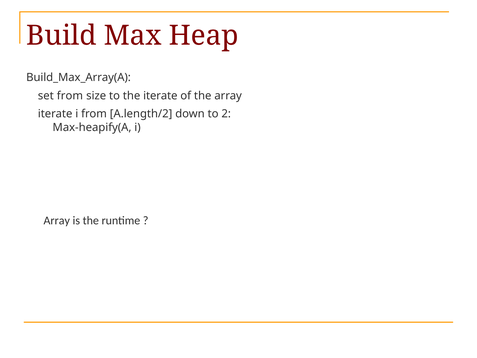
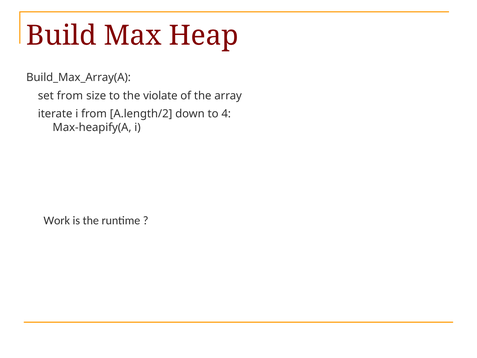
the iterate: iterate -> violate
2: 2 -> 4
Array at (57, 220): Array -> Work
